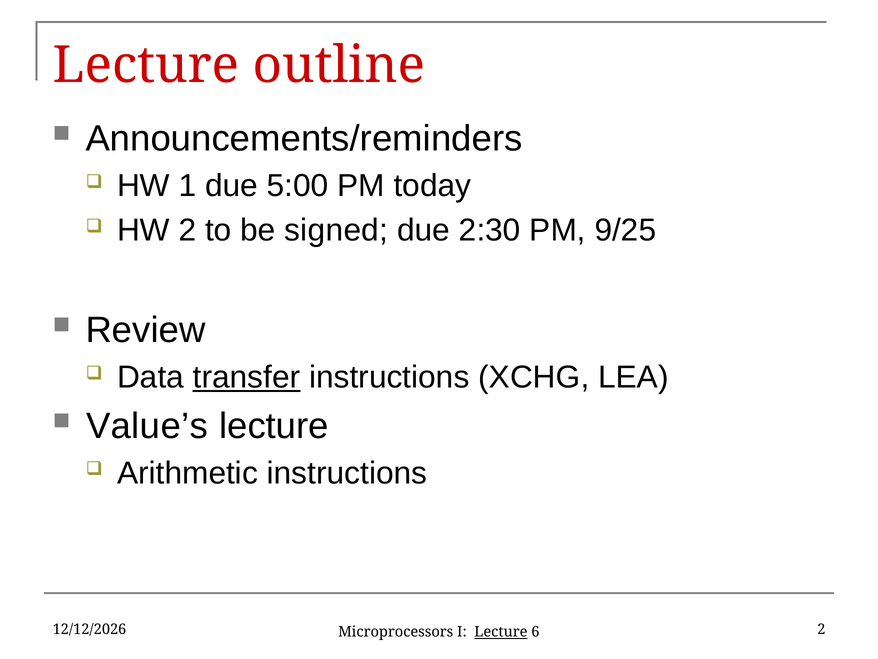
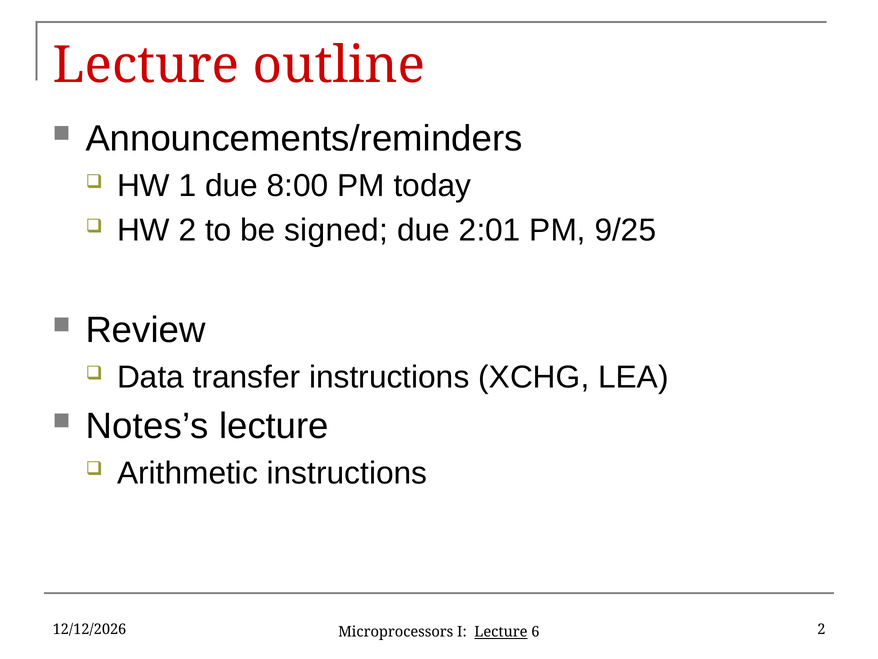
5:00: 5:00 -> 8:00
2:30: 2:30 -> 2:01
transfer underline: present -> none
Value’s: Value’s -> Notes’s
